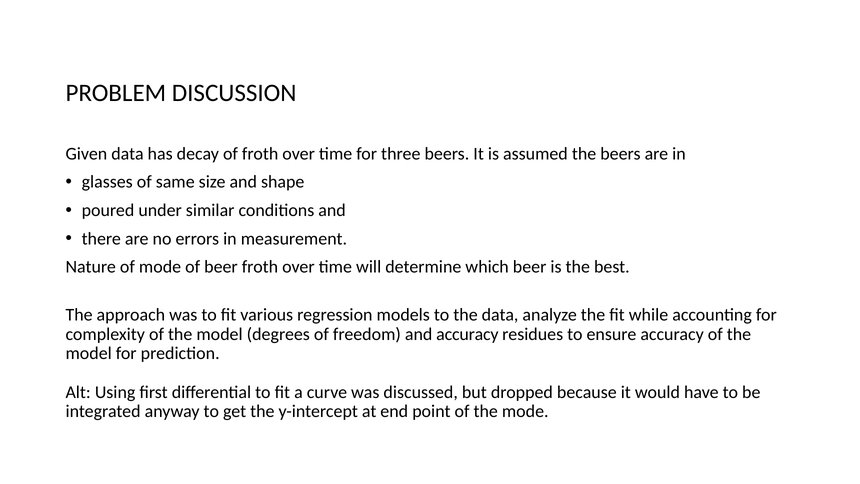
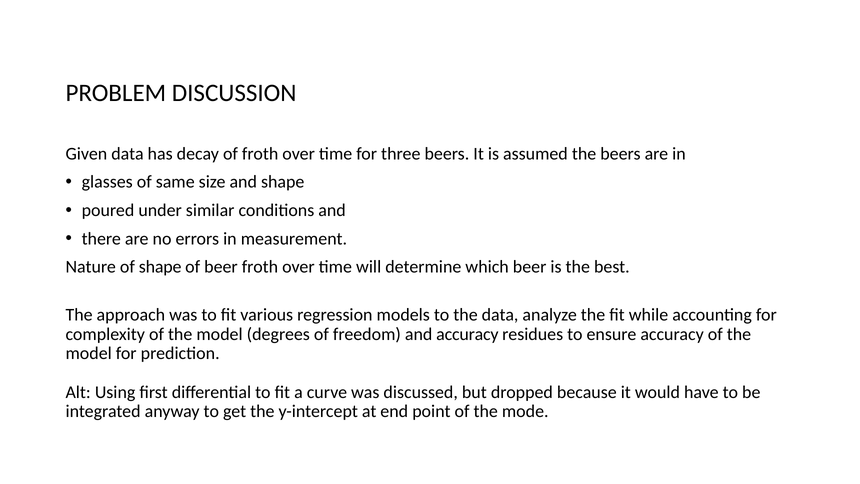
of mode: mode -> shape
